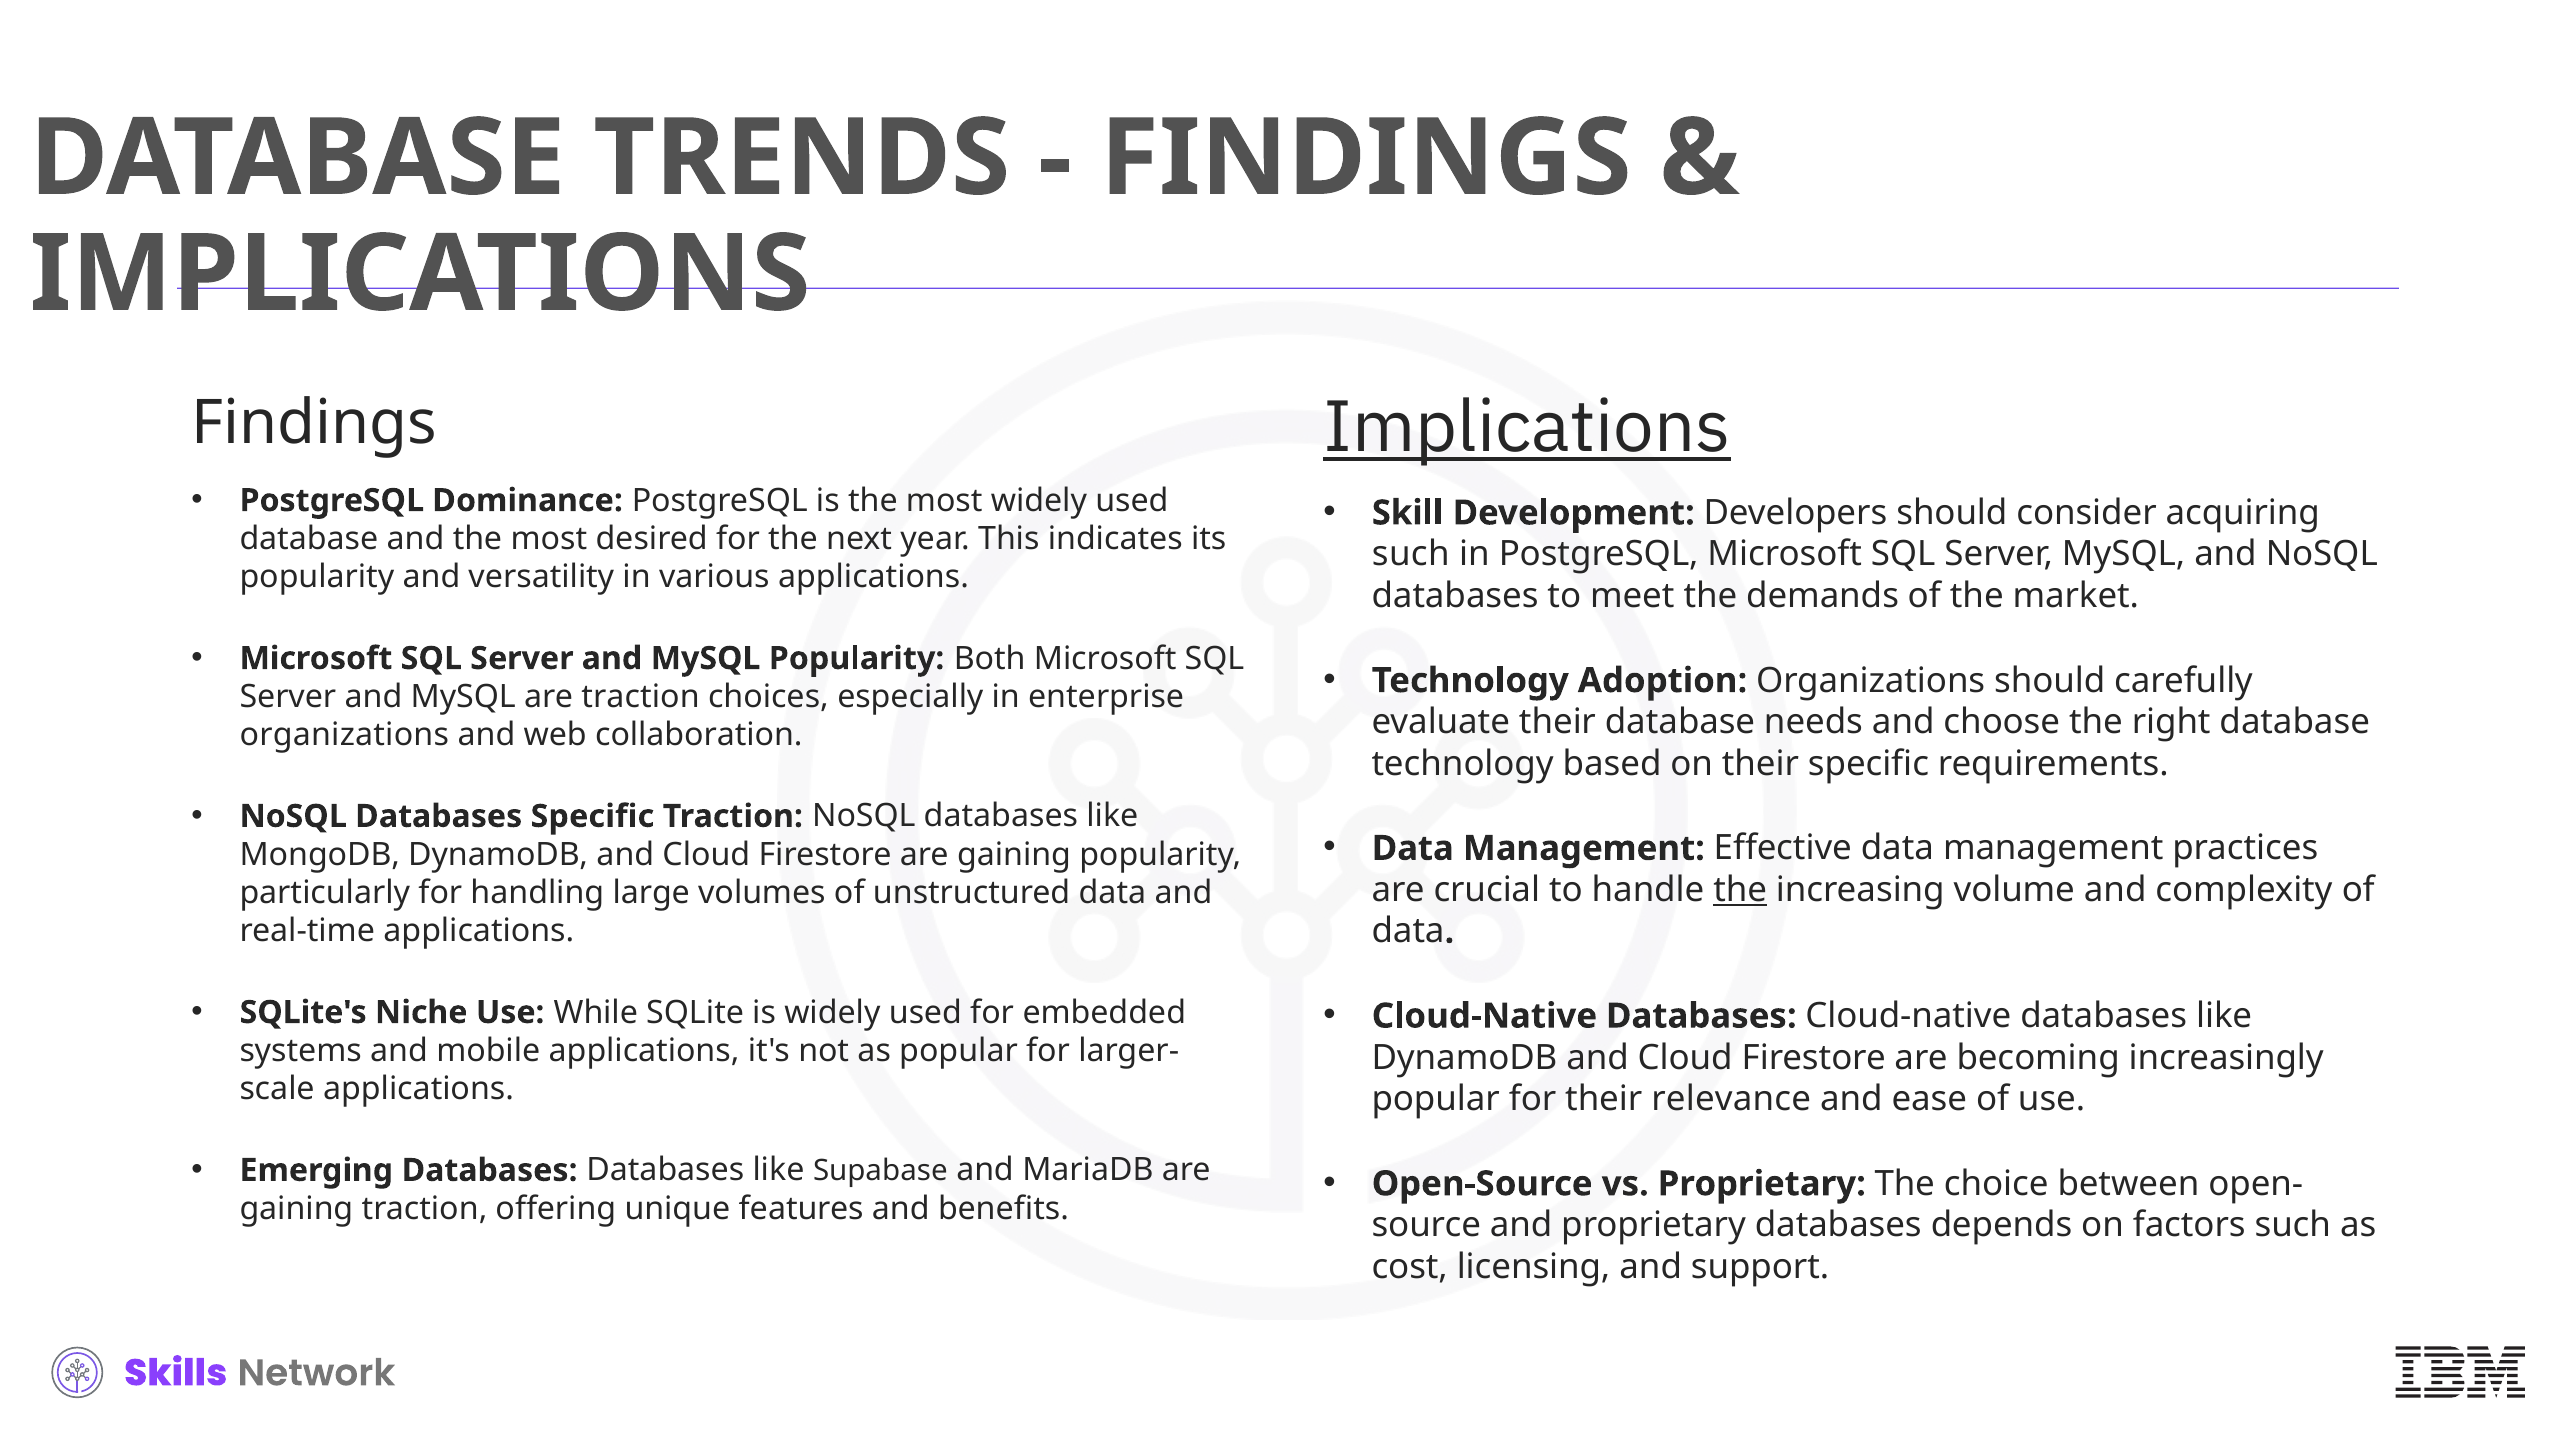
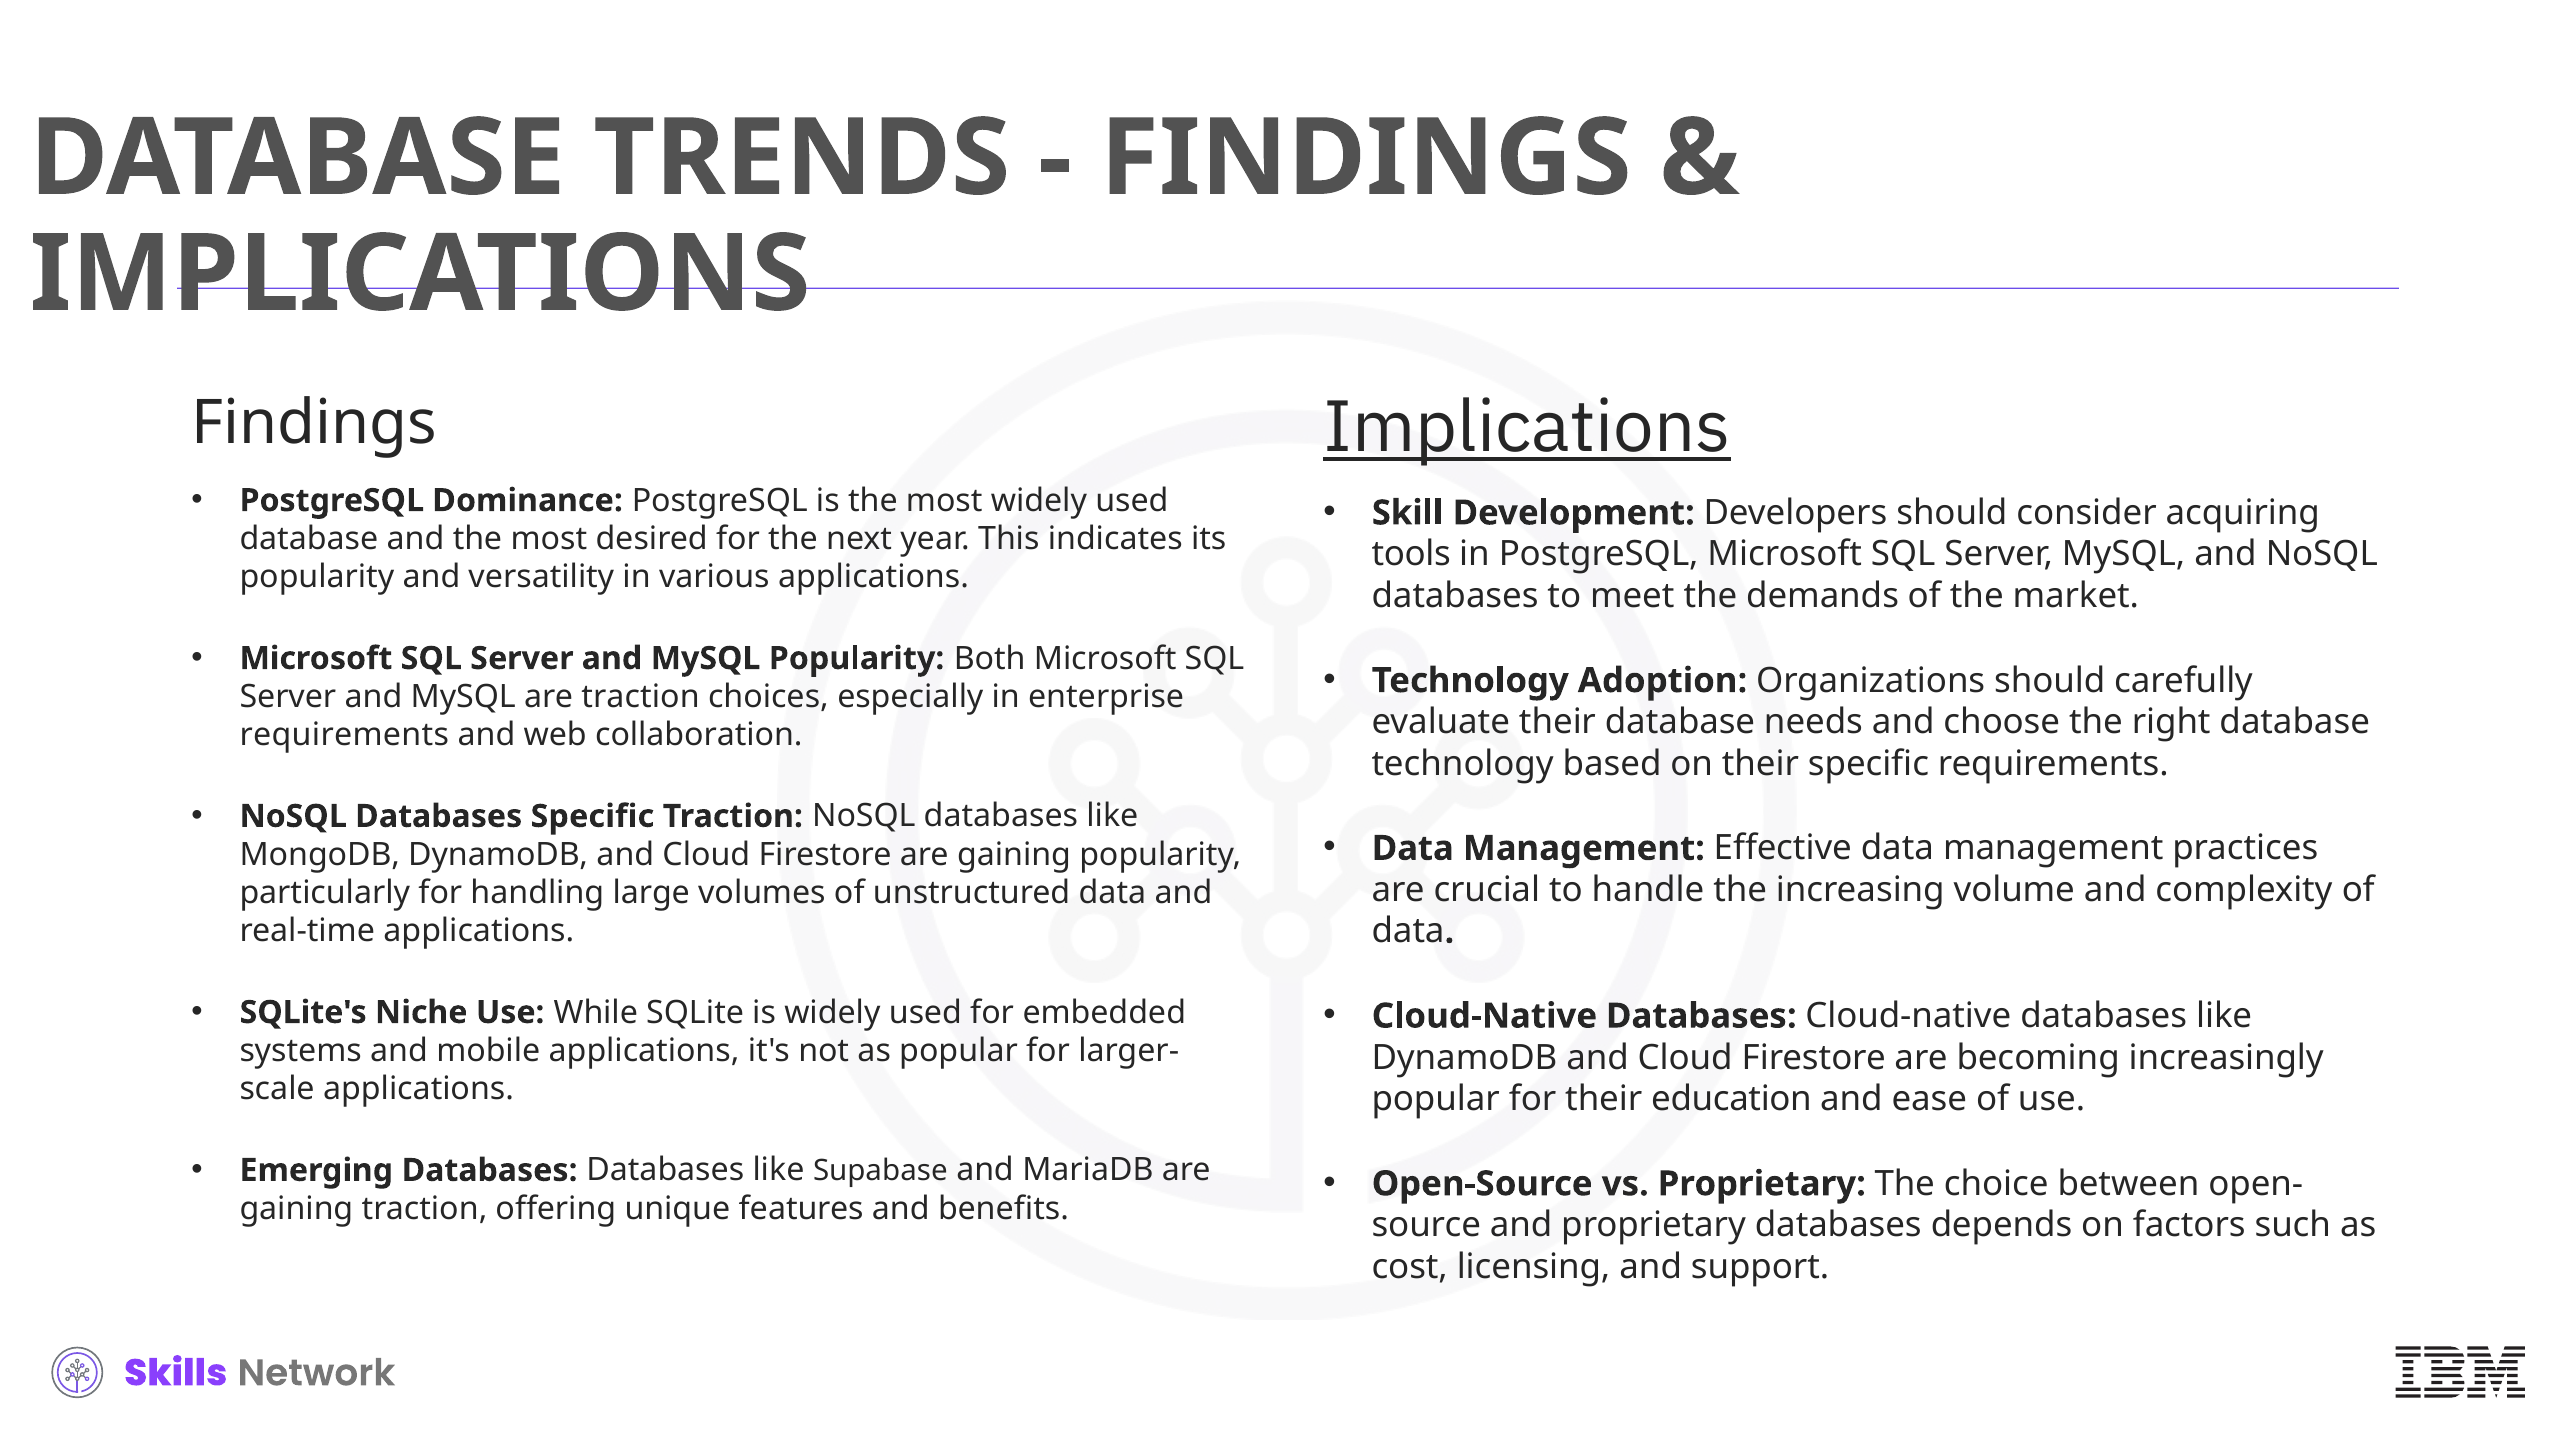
such at (1411, 554): such -> tools
organizations at (344, 735): organizations -> requirements
the at (1740, 890) underline: present -> none
relevance: relevance -> education
